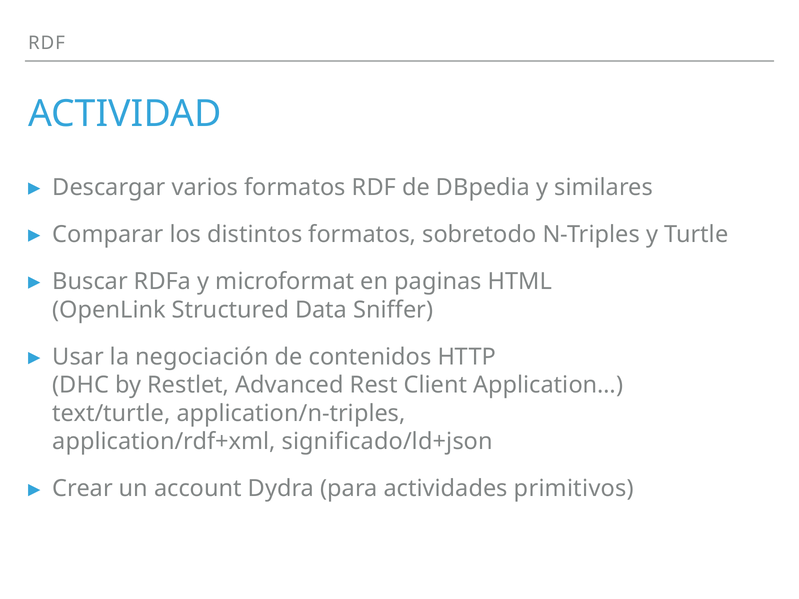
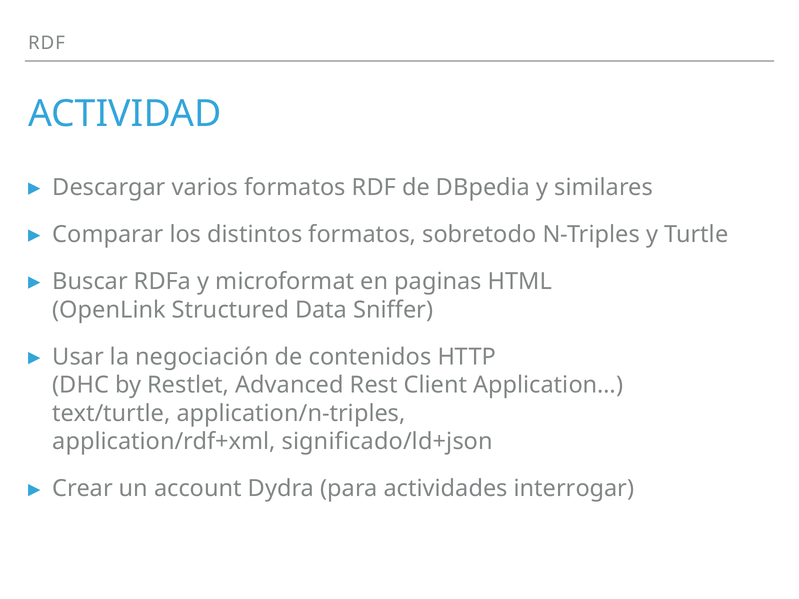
primitivos: primitivos -> interrogar
